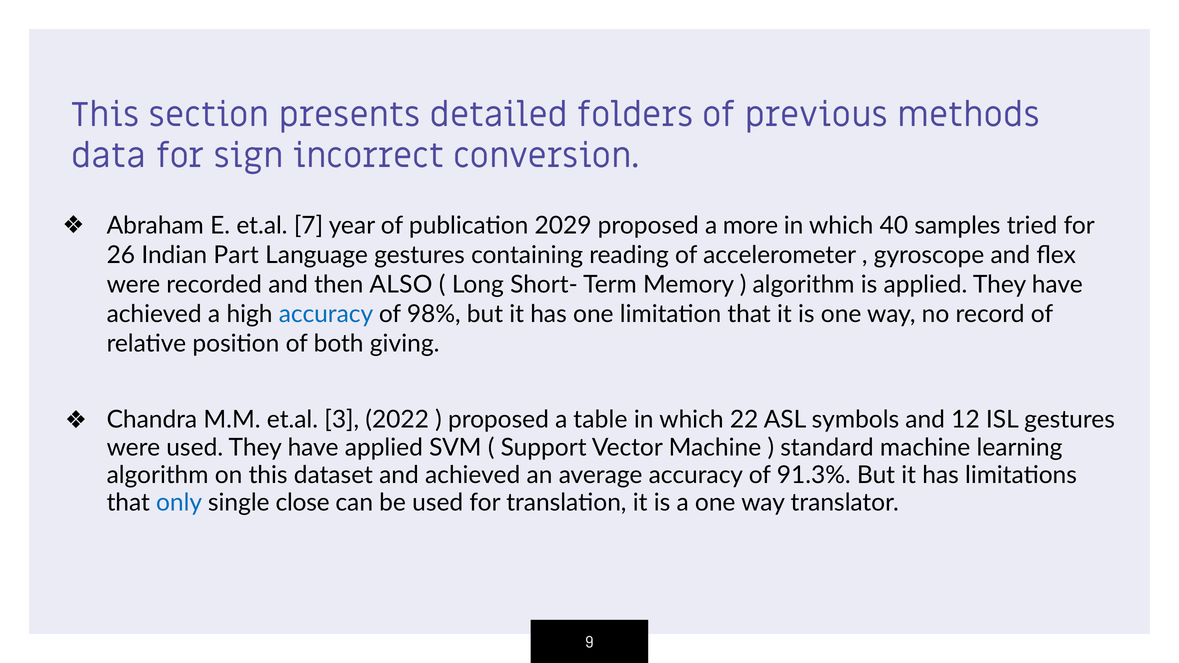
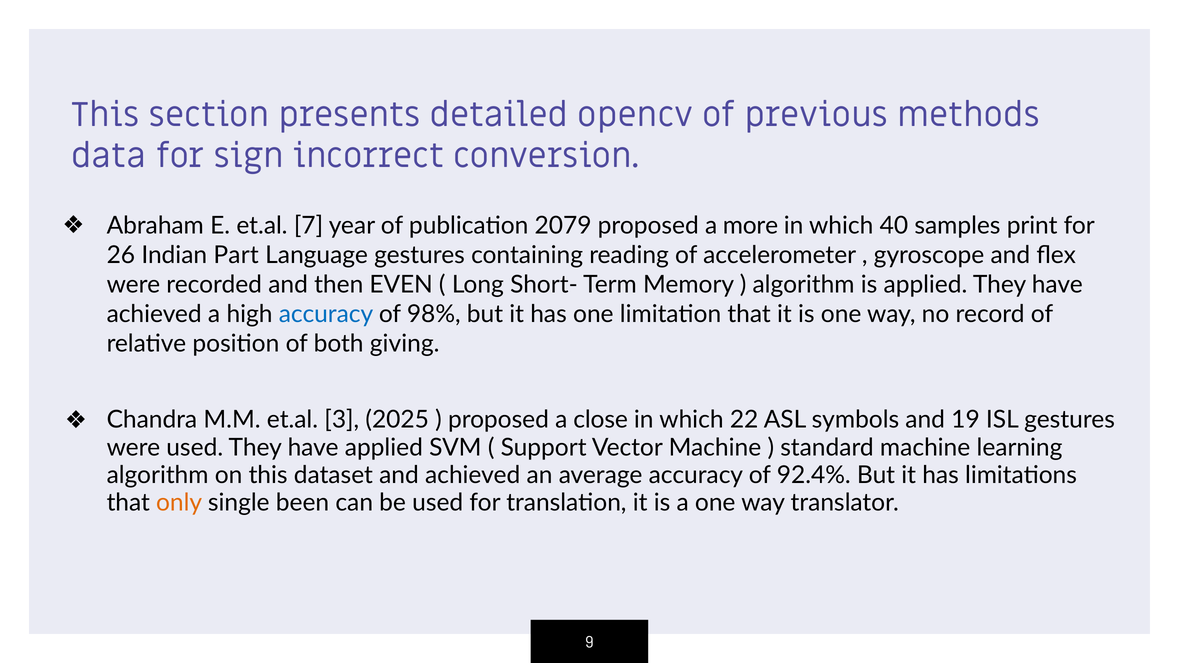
folders: folders -> opencv
2029: 2029 -> 2079
tried: tried -> print
ALSO: ALSO -> EVEN
2022: 2022 -> 2025
table: table -> close
12: 12 -> 19
91.3%: 91.3% -> 92.4%
only colour: blue -> orange
close: close -> been
